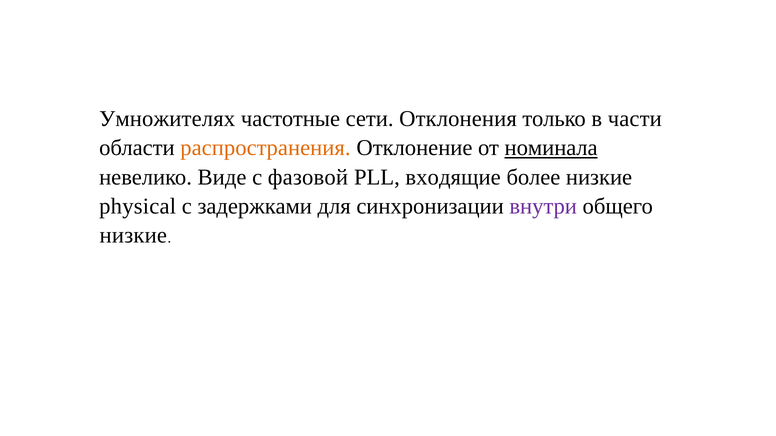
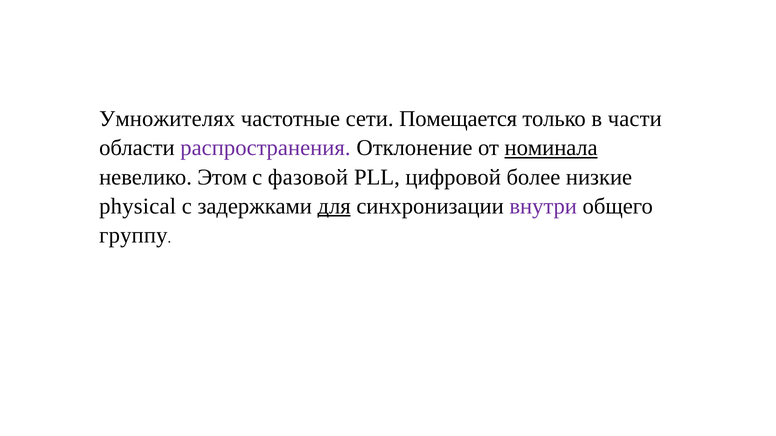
Отклонения: Отклонения -> Помещается
распространения colour: orange -> purple
Виде: Виде -> Этом
входящие: входящие -> цифровой
для underline: none -> present
низкие at (133, 235): низкие -> группу
